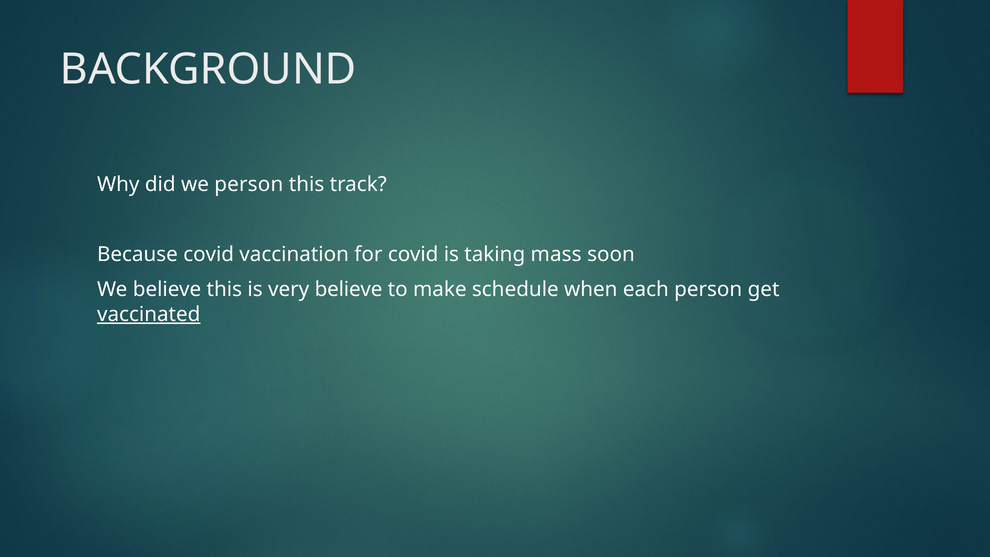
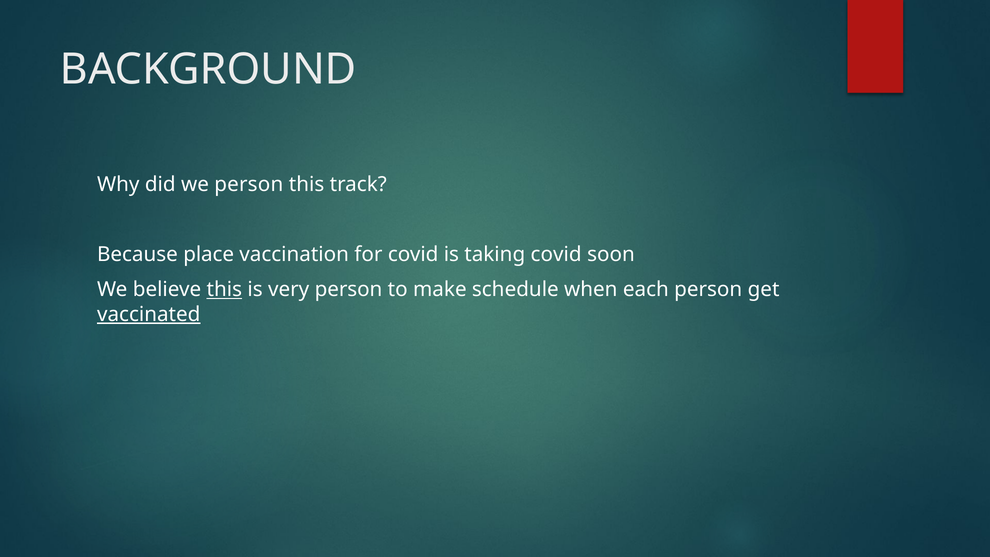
Because covid: covid -> place
taking mass: mass -> covid
this at (224, 289) underline: none -> present
very believe: believe -> person
